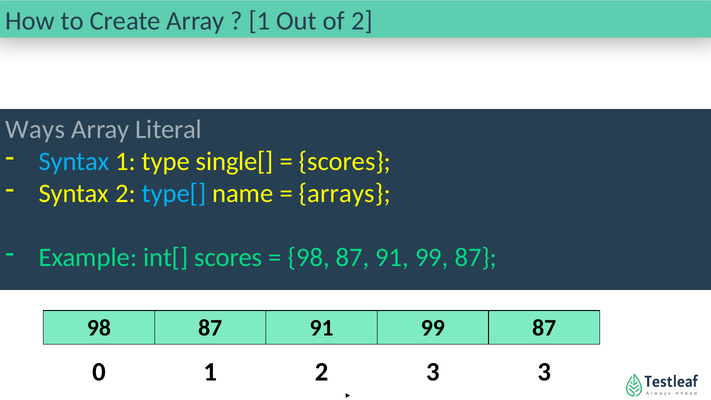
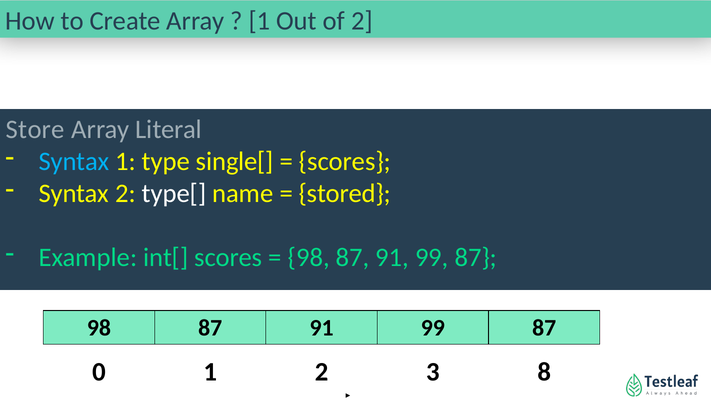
Ways: Ways -> Store
type[ colour: light blue -> white
arrays: arrays -> stored
3 3: 3 -> 8
